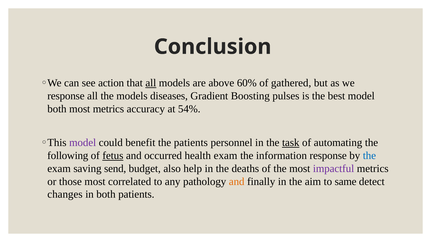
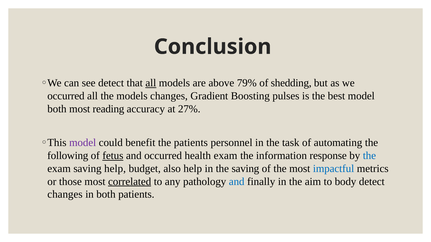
see action: action -> detect
60%: 60% -> 79%
gathered: gathered -> shedding
response at (66, 96): response -> occurred
models diseases: diseases -> changes
most metrics: metrics -> reading
54%: 54% -> 27%
task underline: present -> none
saving send: send -> help
the deaths: deaths -> saving
impactful colour: purple -> blue
correlated underline: none -> present
and at (237, 182) colour: orange -> blue
same: same -> body
